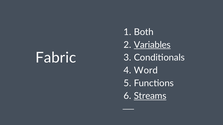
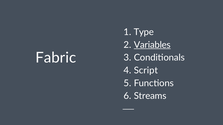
Both: Both -> Type
Word: Word -> Script
Streams underline: present -> none
